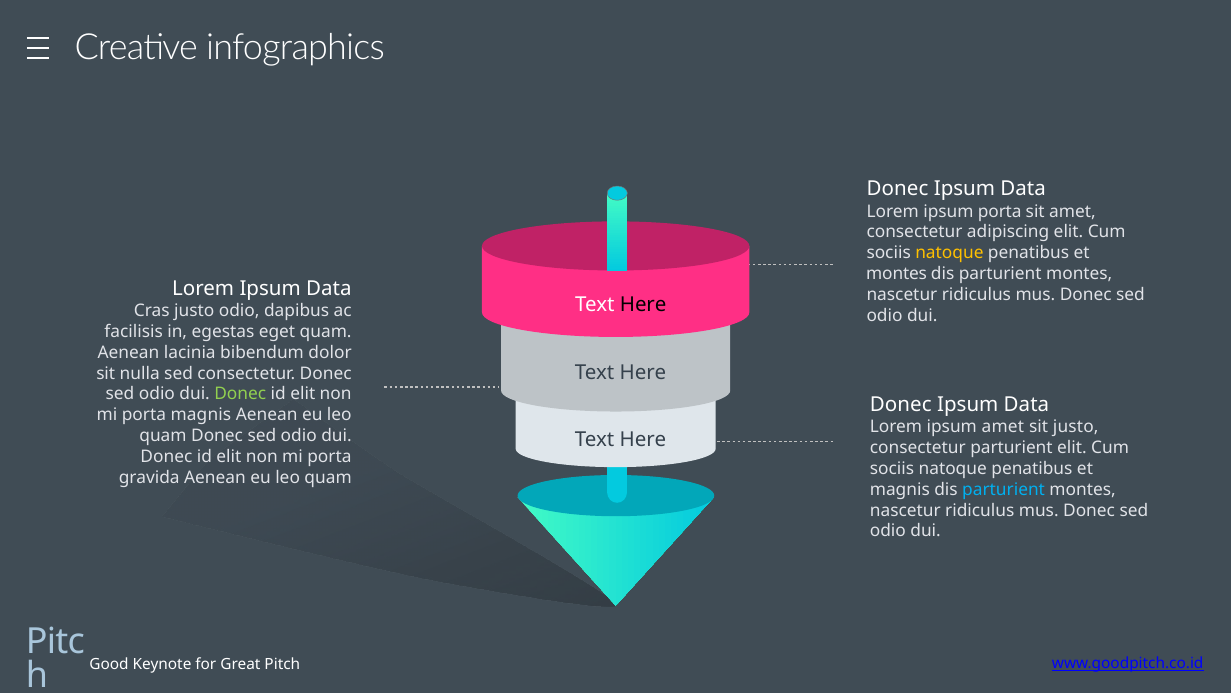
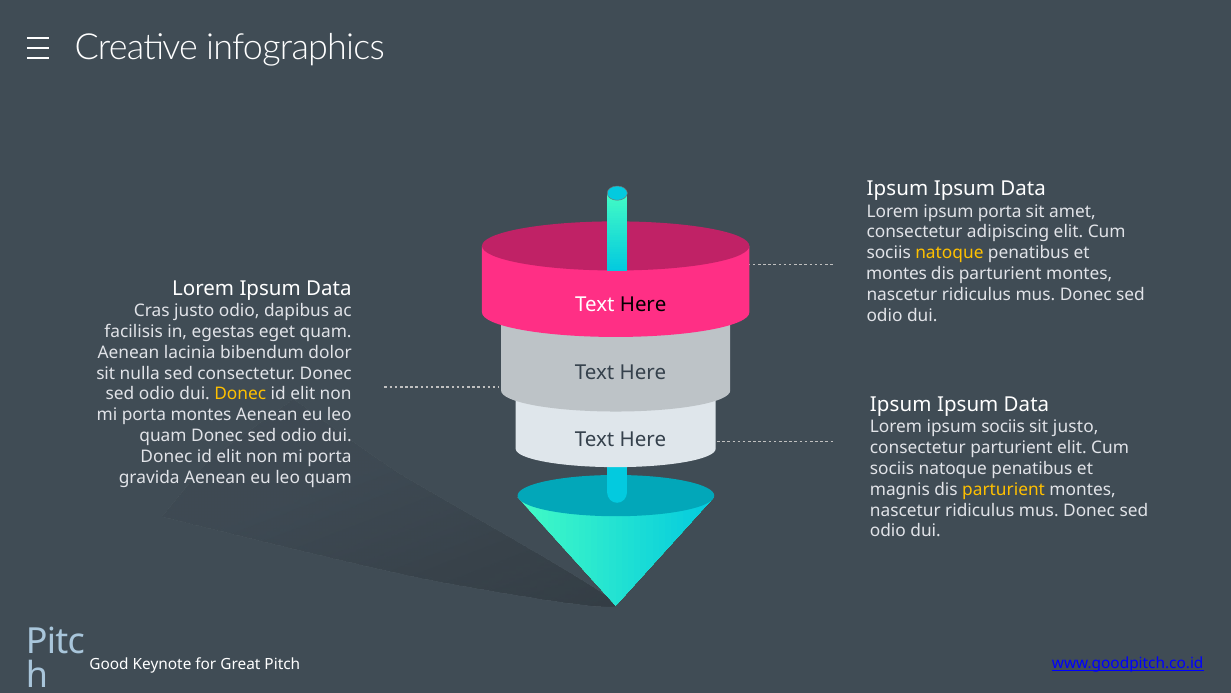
Donec at (897, 189): Donec -> Ipsum
Donec at (240, 394) colour: light green -> yellow
Donec at (901, 404): Donec -> Ipsum
porta magnis: magnis -> montes
ipsum amet: amet -> sociis
parturient at (1004, 489) colour: light blue -> yellow
